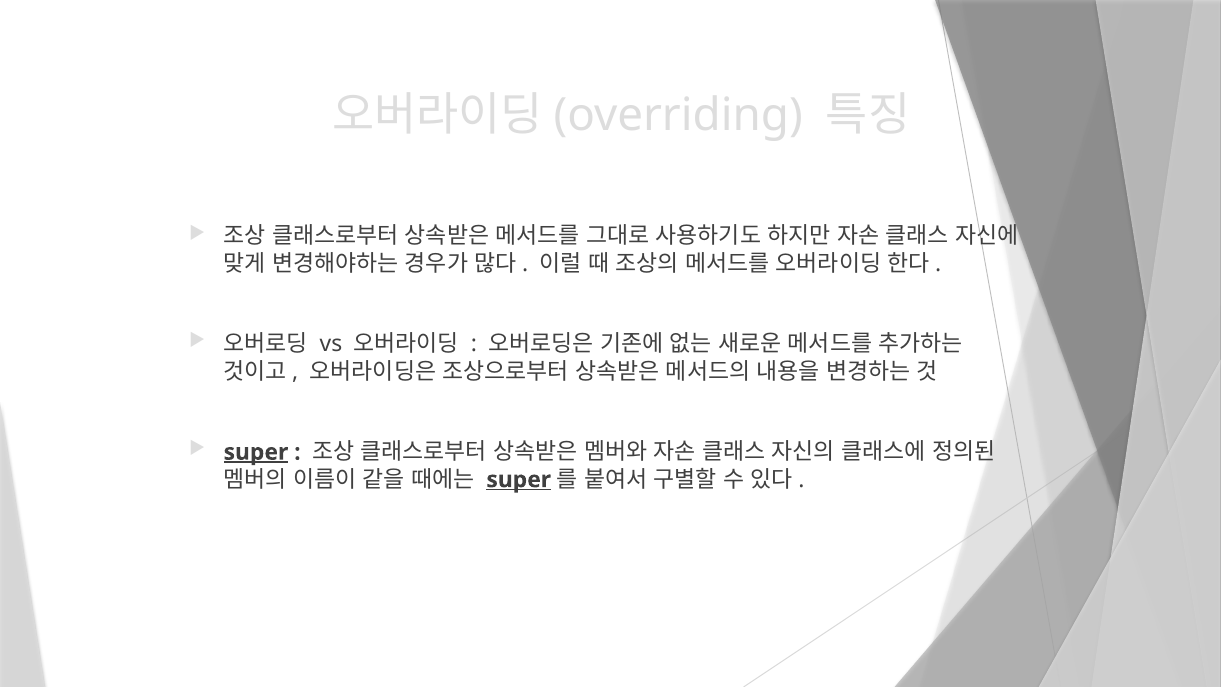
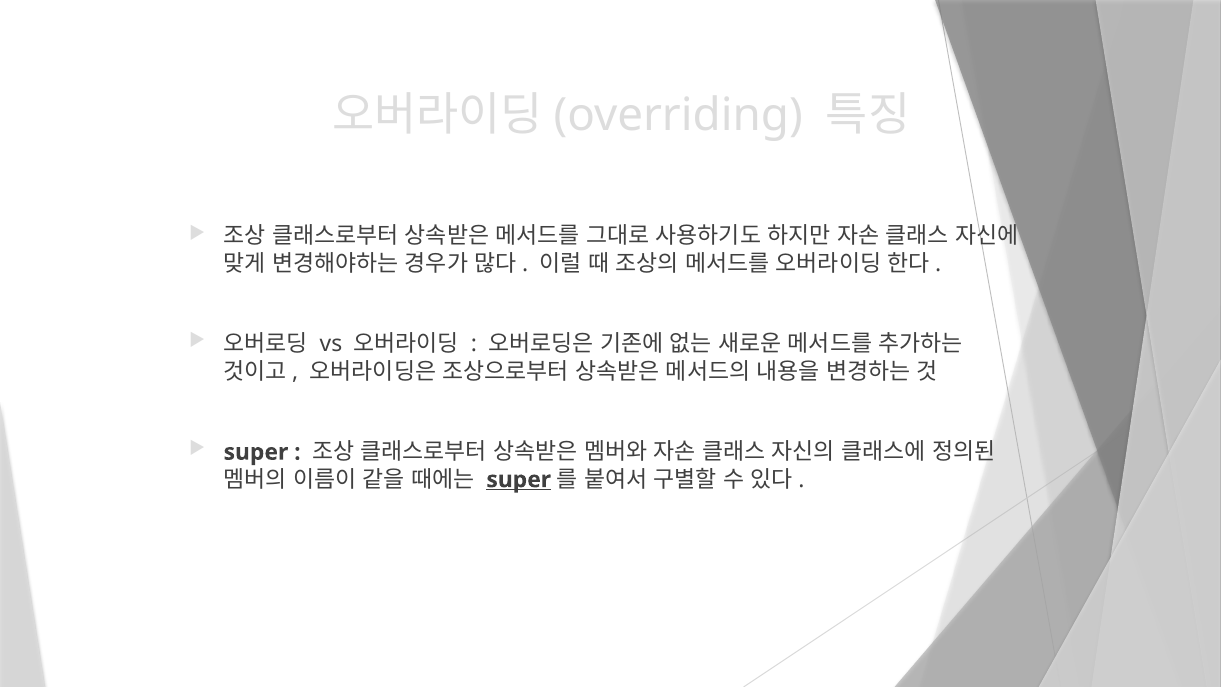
super at (256, 452) underline: present -> none
